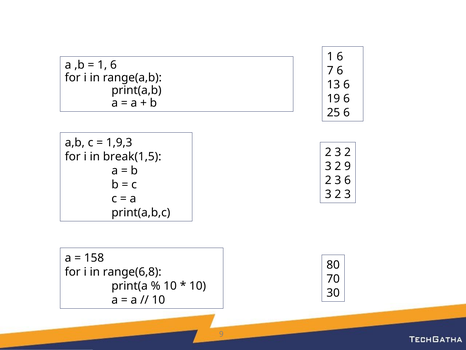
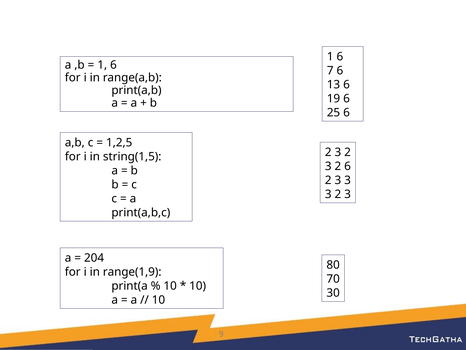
1,9,3: 1,9,3 -> 1,2,5
break(1,5: break(1,5 -> string(1,5
2 9: 9 -> 6
2 3 6: 6 -> 3
158: 158 -> 204
range(6,8: range(6,8 -> range(1,9
